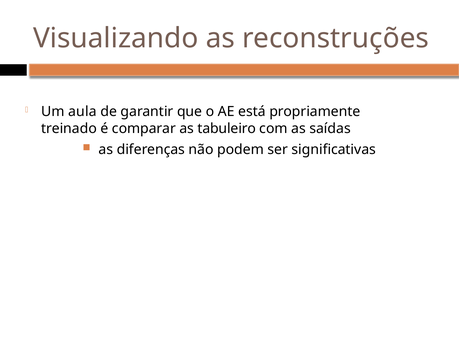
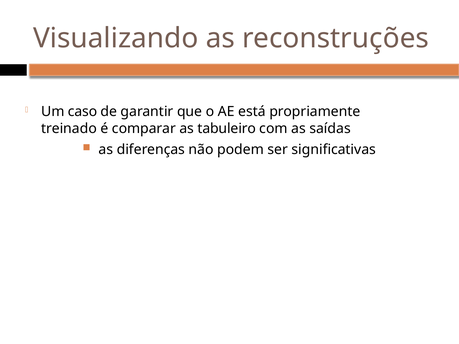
aula: aula -> caso
